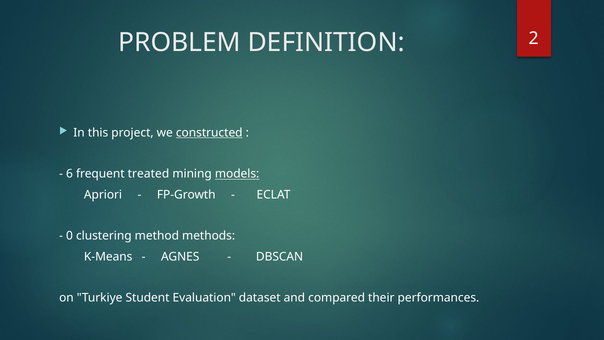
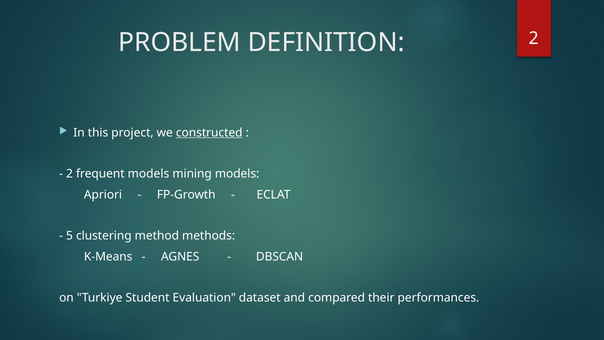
6 at (69, 174): 6 -> 2
frequent treated: treated -> models
models at (237, 174) underline: present -> none
0: 0 -> 5
